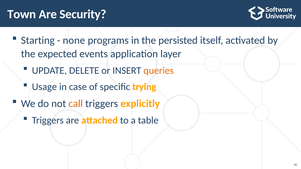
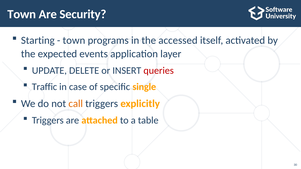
none at (74, 40): none -> town
persisted: persisted -> accessed
queries colour: orange -> red
Usage: Usage -> Traffic
trying: trying -> single
